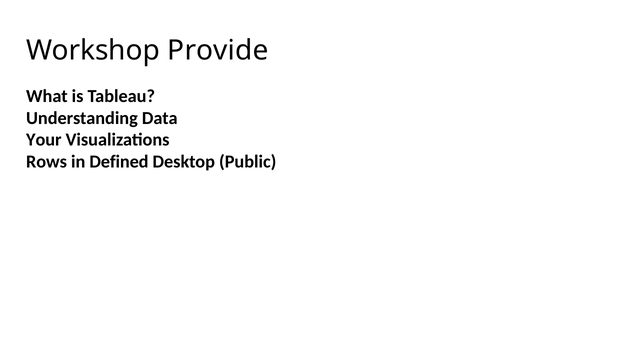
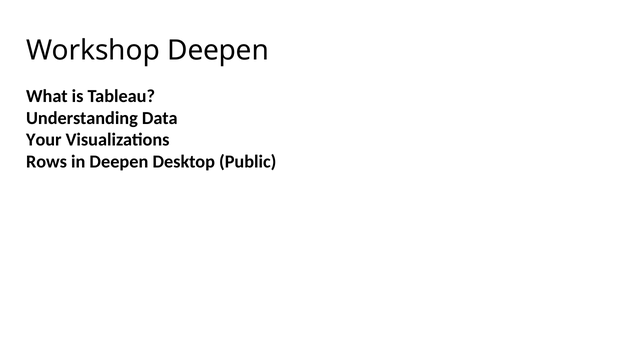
Workshop Provide: Provide -> Deepen
in Defined: Defined -> Deepen
